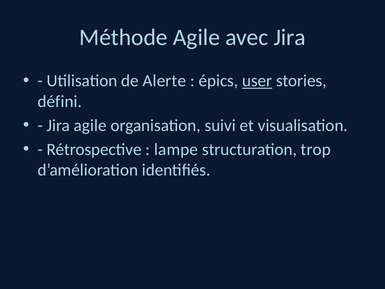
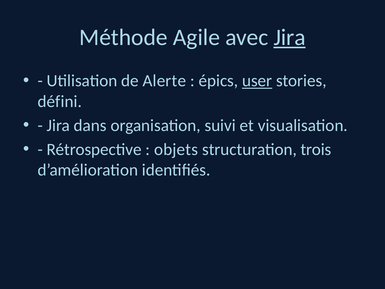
Jira at (290, 37) underline: none -> present
Jira agile: agile -> dans
lampe: lampe -> objets
trop: trop -> trois
